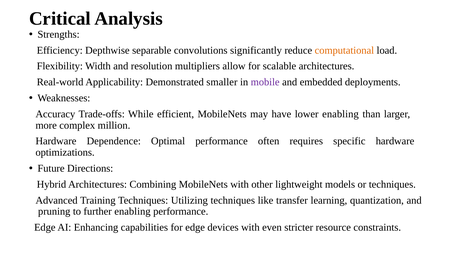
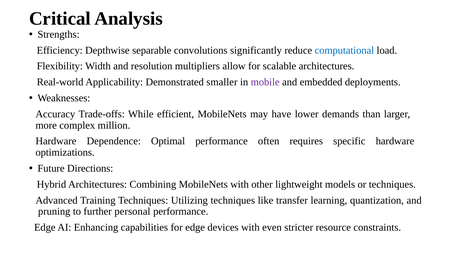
computational colour: orange -> blue
lower enabling: enabling -> demands
further enabling: enabling -> personal
